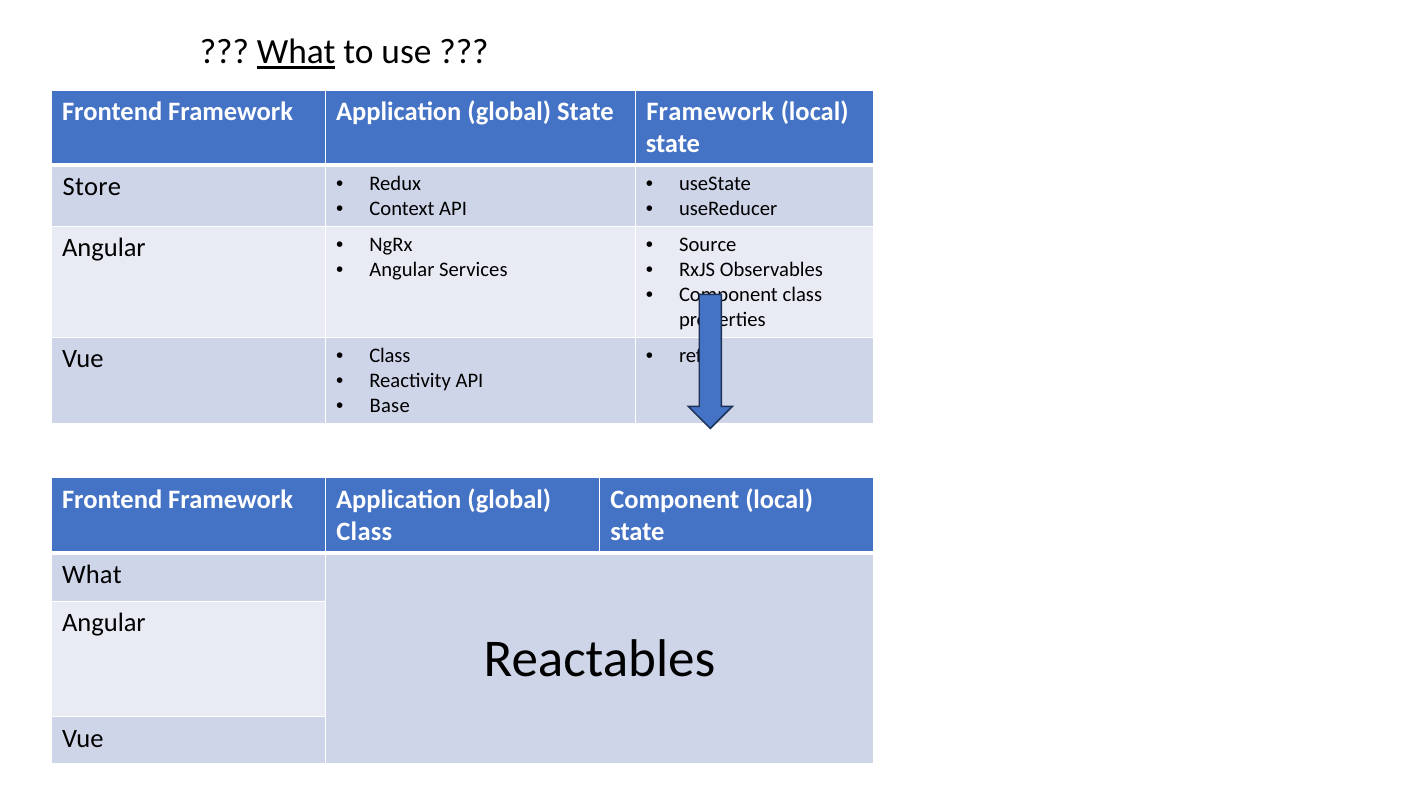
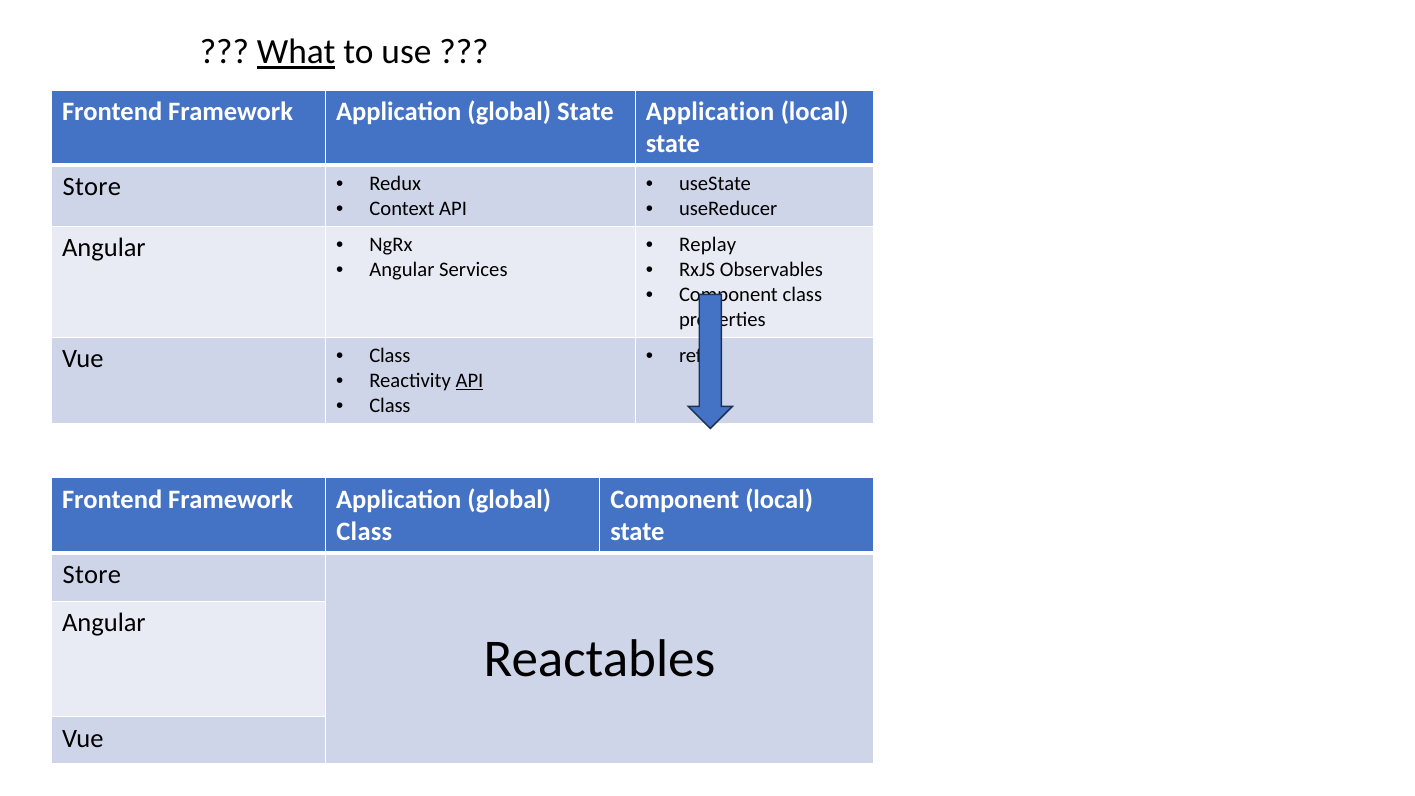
State Framework: Framework -> Application
Source: Source -> Replay
API at (470, 381) underline: none -> present
Base at (390, 406): Base -> Class
What at (92, 575): What -> Store
